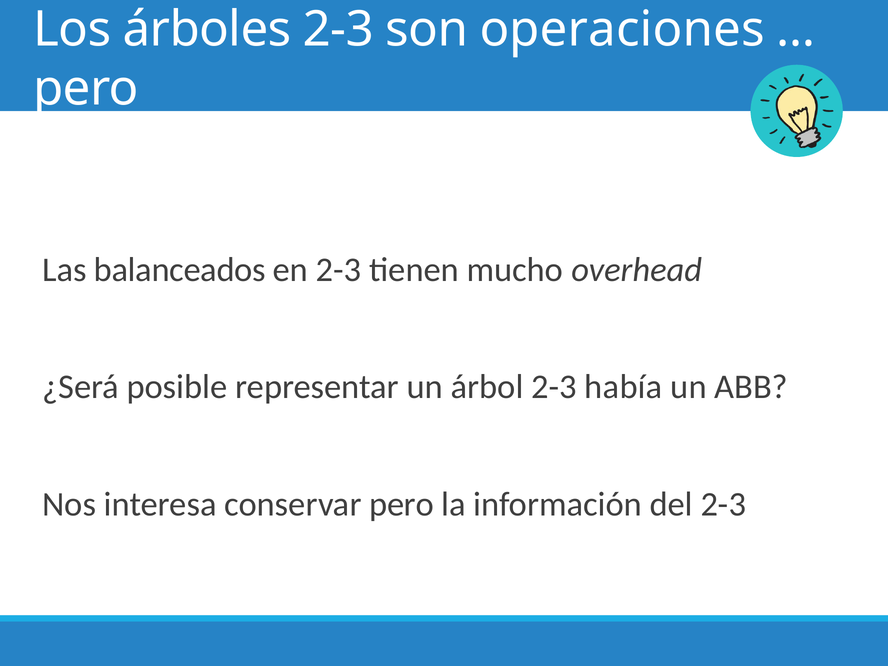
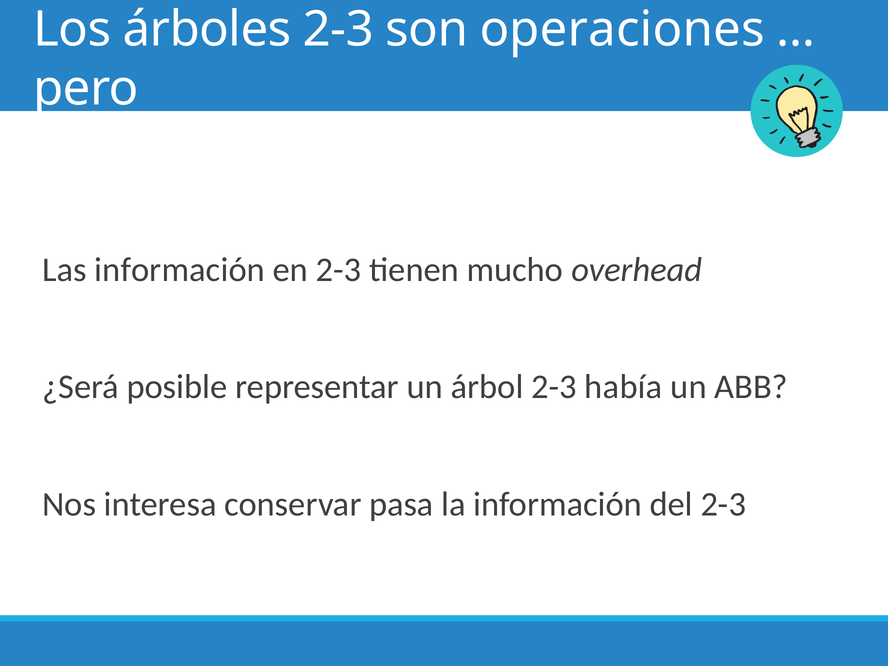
Las balanceados: balanceados -> información
conservar pero: pero -> pasa
